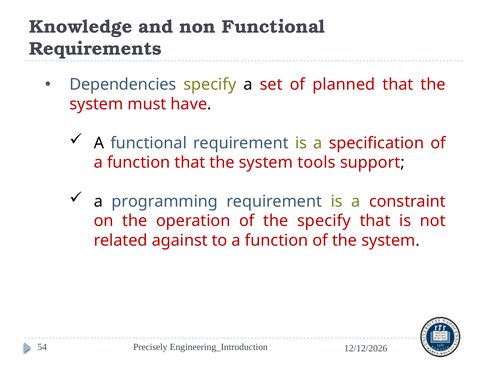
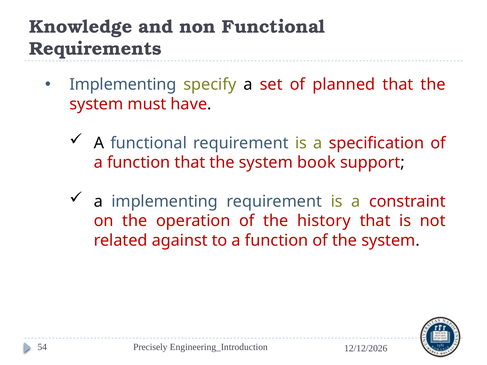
Dependencies at (123, 85): Dependencies -> Implementing
tools: tools -> book
a programming: programming -> implementing
the specify: specify -> history
